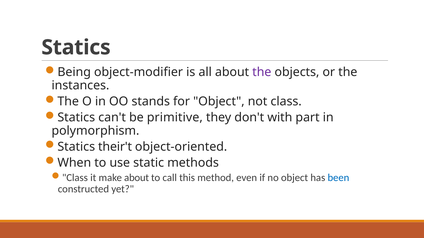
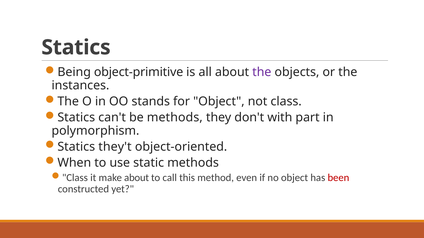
object-modifier: object-modifier -> object-primitive
be primitive: primitive -> methods
their't: their't -> they't
been colour: blue -> red
